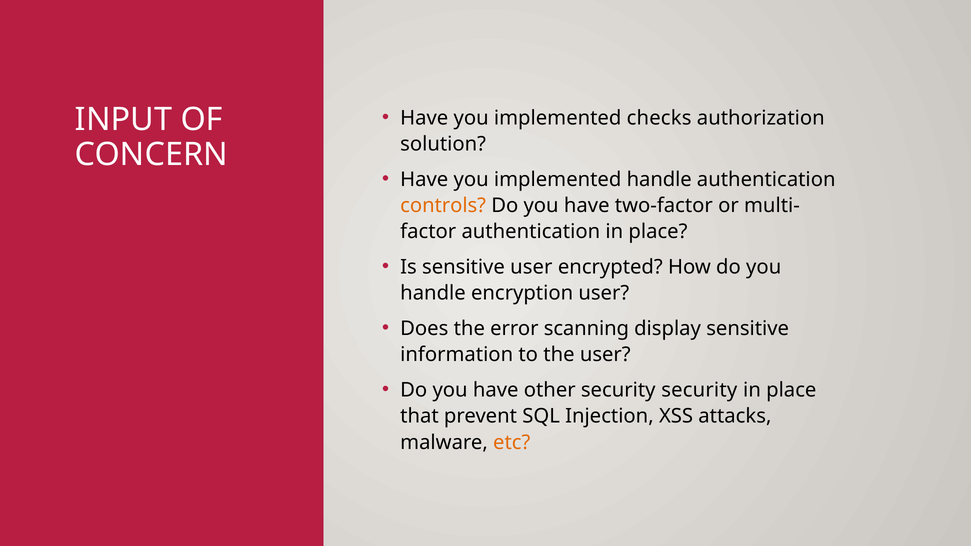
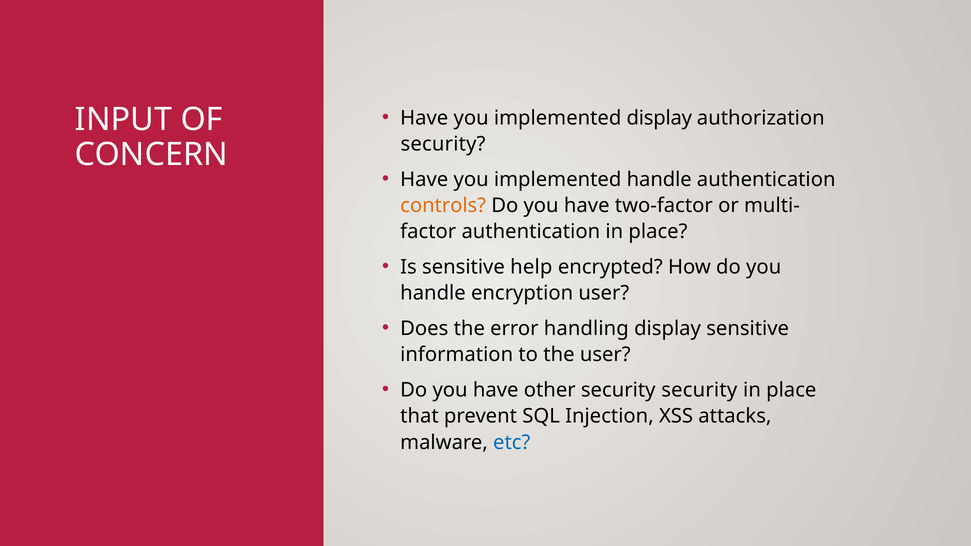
implemented checks: checks -> display
solution at (443, 144): solution -> security
sensitive user: user -> help
scanning: scanning -> handling
etc colour: orange -> blue
